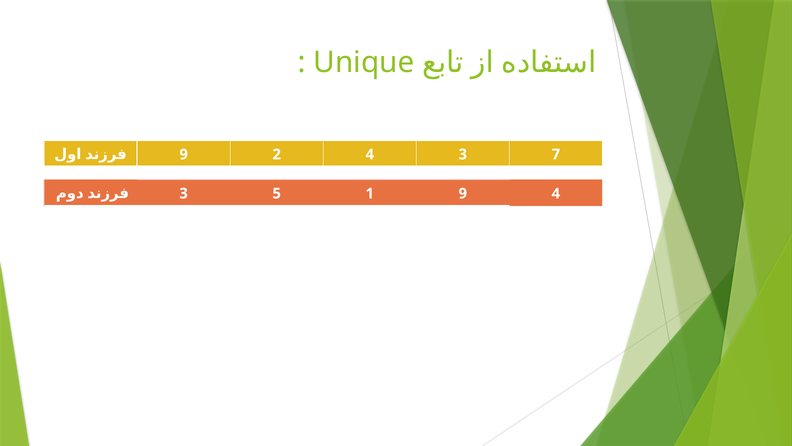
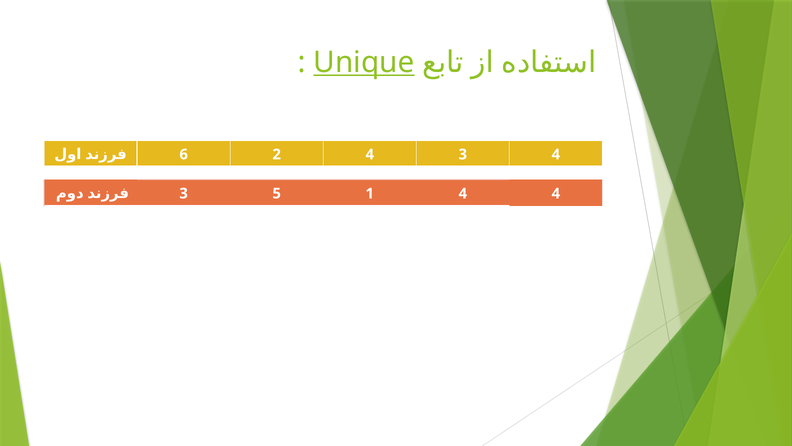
Unique underline: none -> present
9 at (184, 154): 9 -> 6
3 7: 7 -> 4
1 9: 9 -> 4
